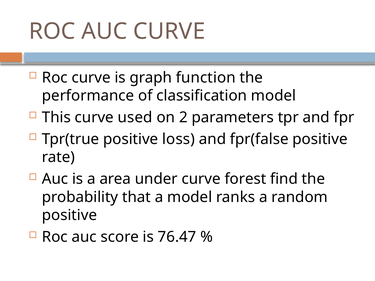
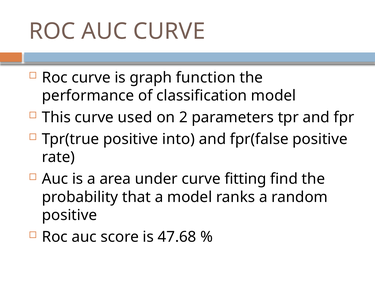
loss: loss -> into
forest: forest -> fitting
76.47: 76.47 -> 47.68
